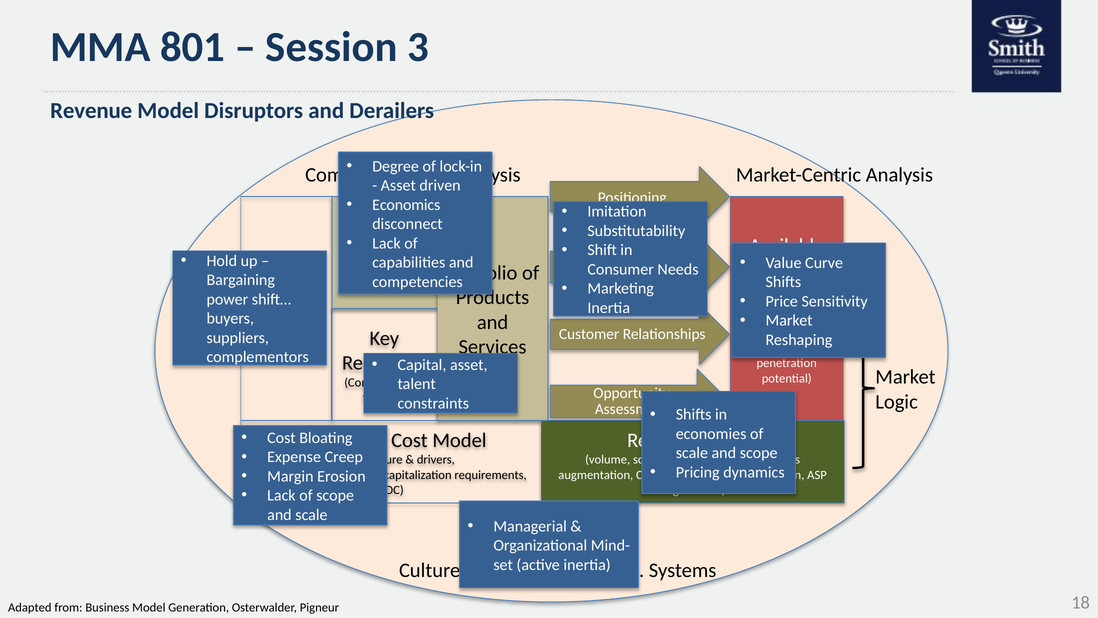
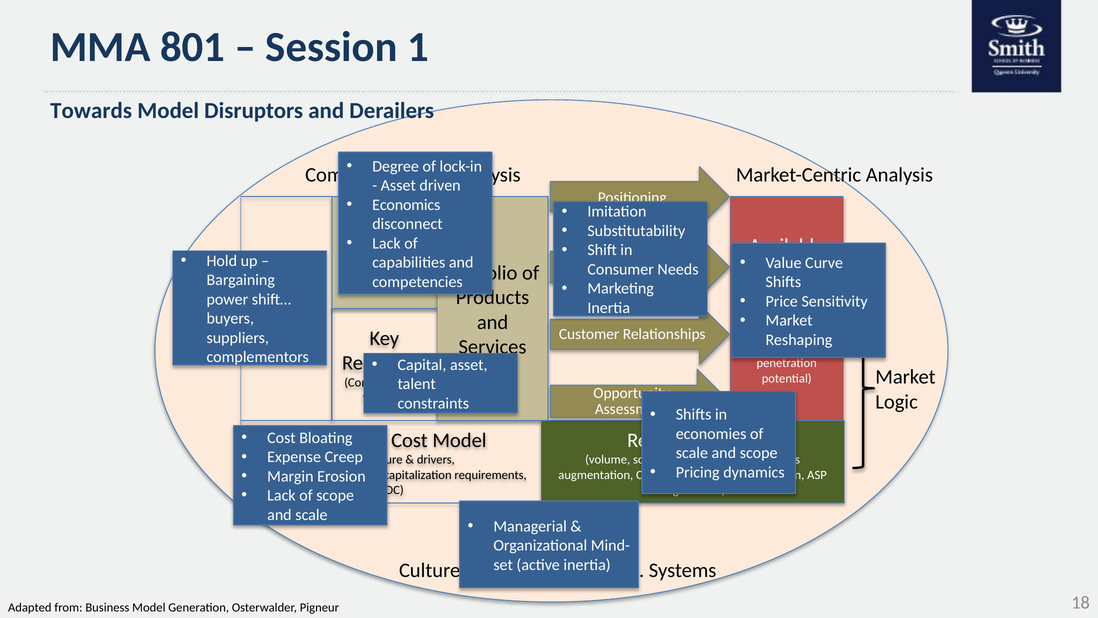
3: 3 -> 1
Revenue at (91, 111): Revenue -> Towards
